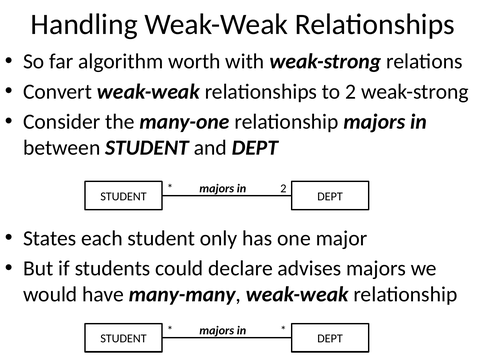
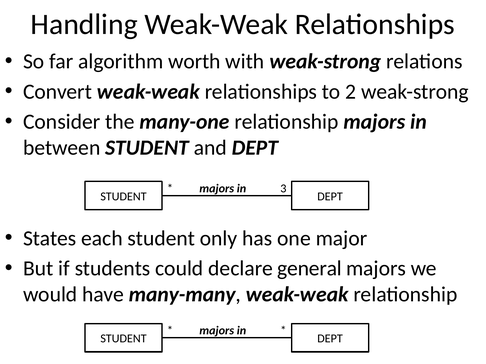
in 2: 2 -> 3
advises: advises -> general
